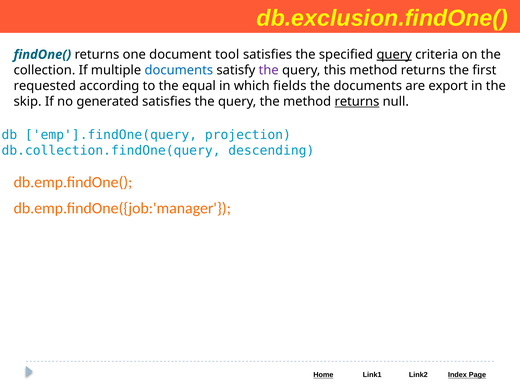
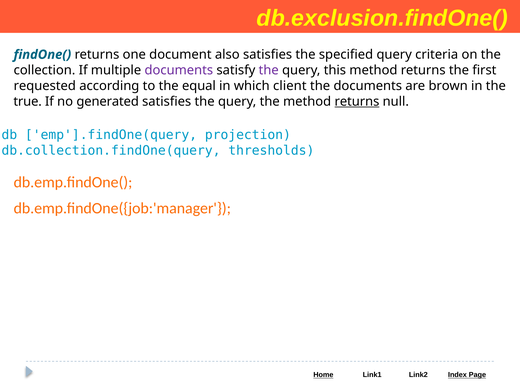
tool: tool -> also
query at (394, 55) underline: present -> none
documents at (179, 70) colour: blue -> purple
fields: fields -> client
export: export -> brown
skip: skip -> true
descending: descending -> thresholds
